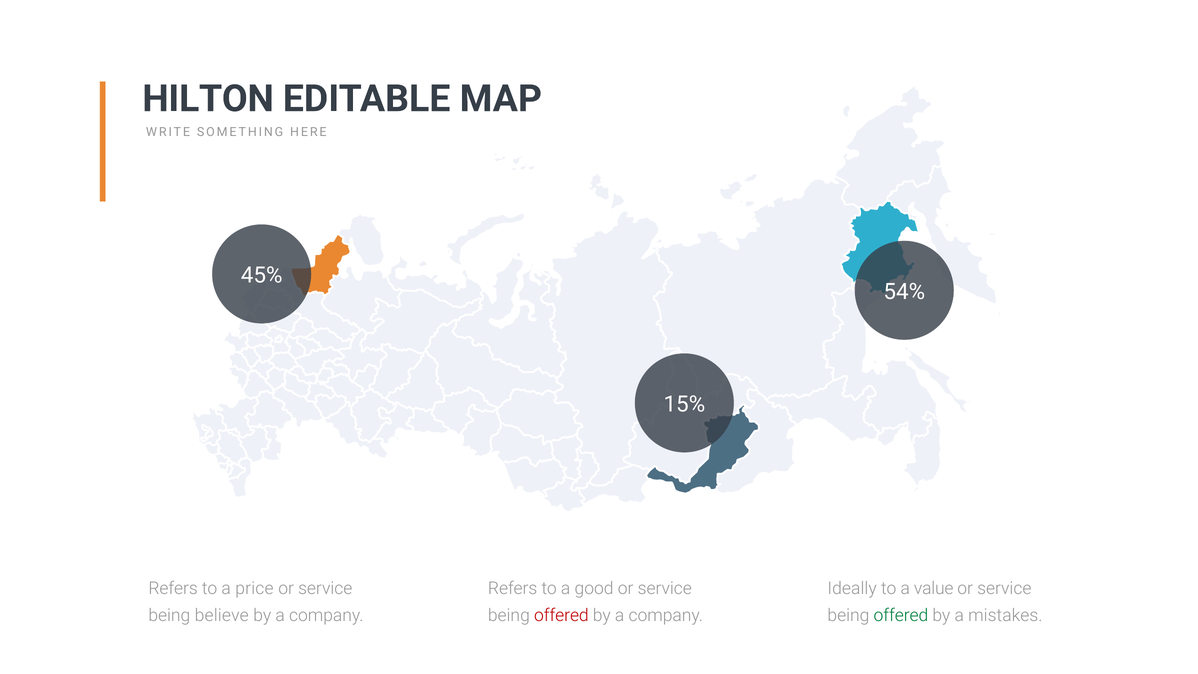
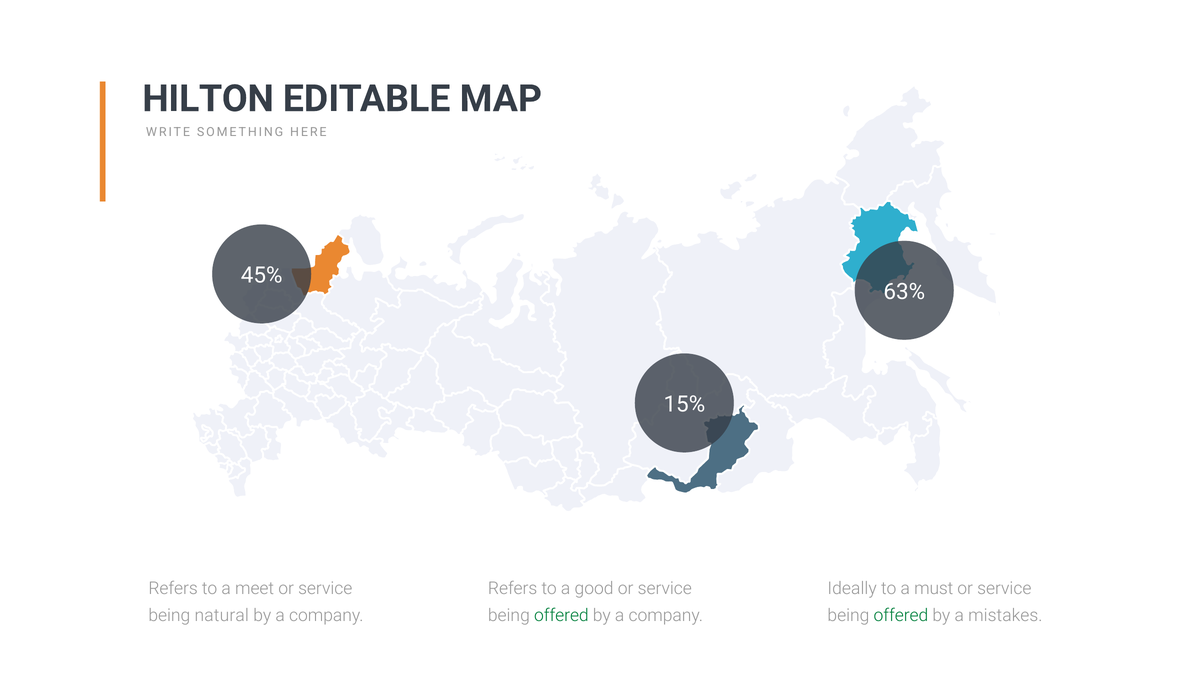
54%: 54% -> 63%
price: price -> meet
value: value -> must
believe: believe -> natural
offered at (561, 616) colour: red -> green
